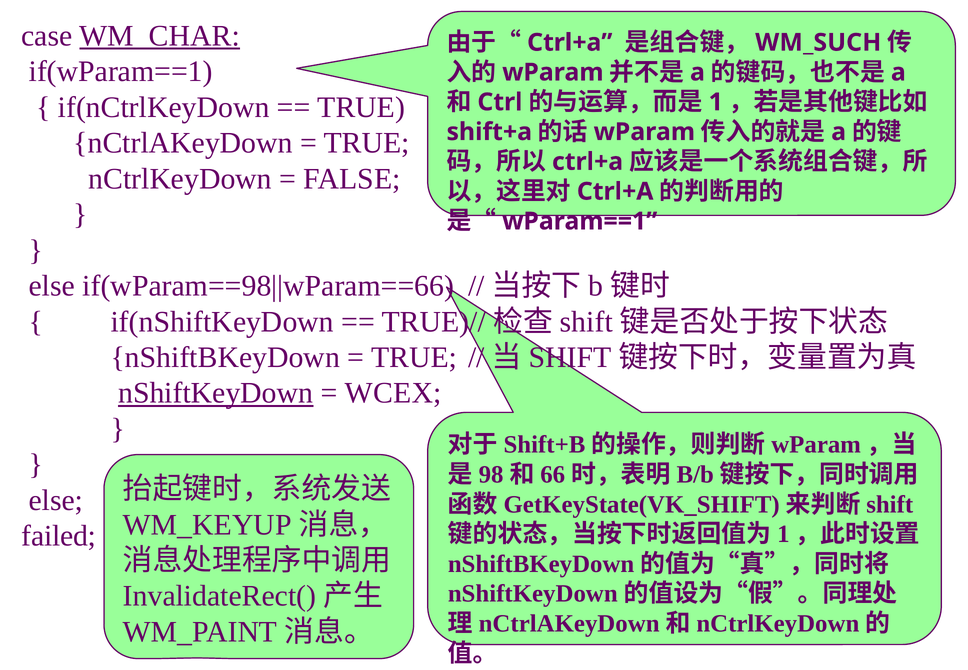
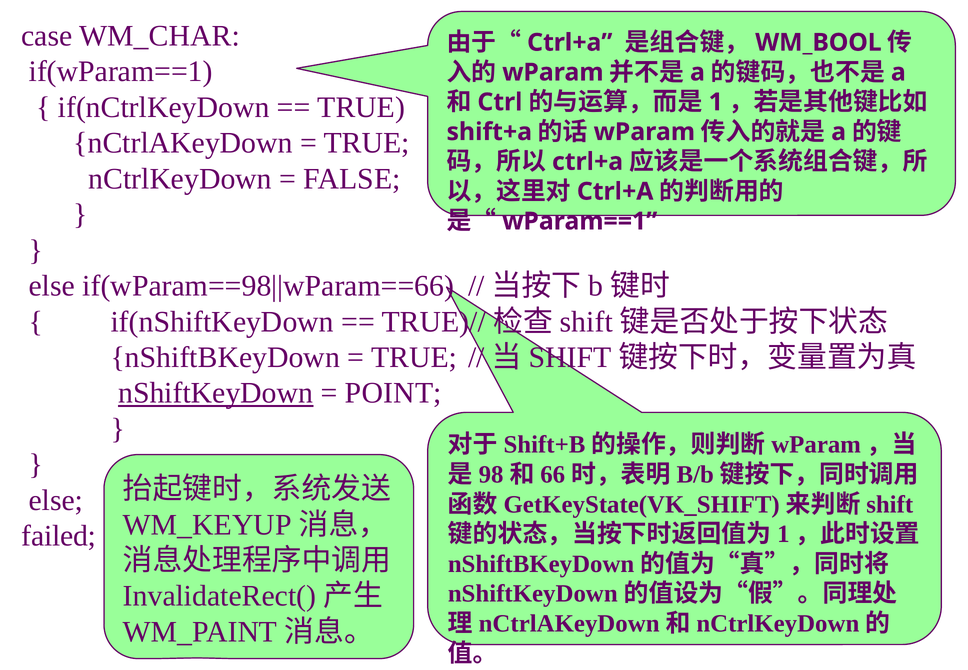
WM_CHAR underline: present -> none
WM_SUCH: WM_SUCH -> WM_BOOL
WCEX: WCEX -> POINT
